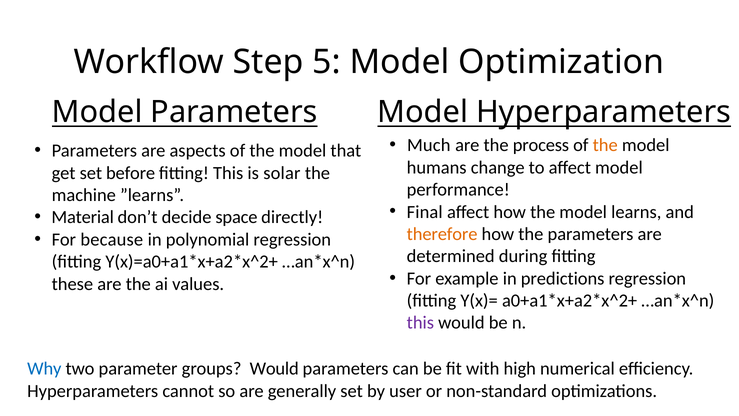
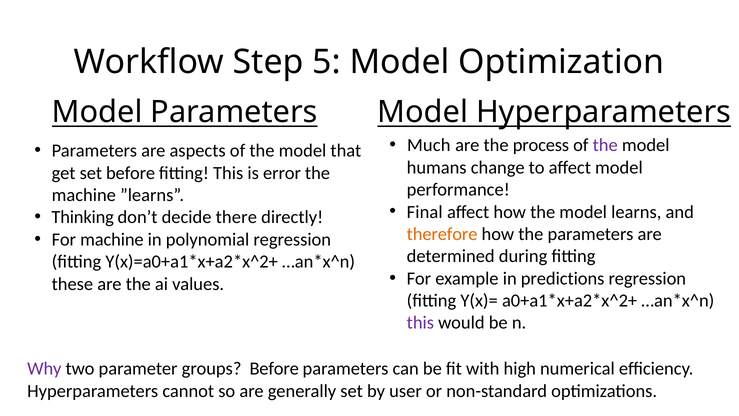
the at (605, 145) colour: orange -> purple
solar: solar -> error
Material: Material -> Thinking
space: space -> there
For because: because -> machine
Why colour: blue -> purple
groups Would: Would -> Before
